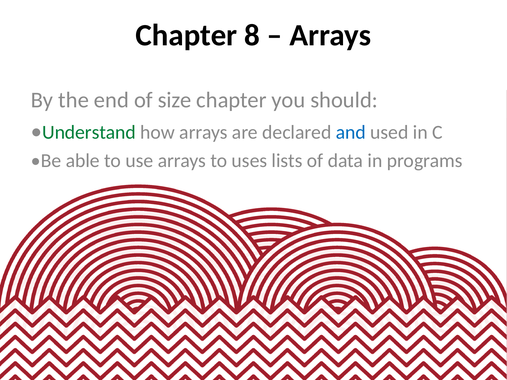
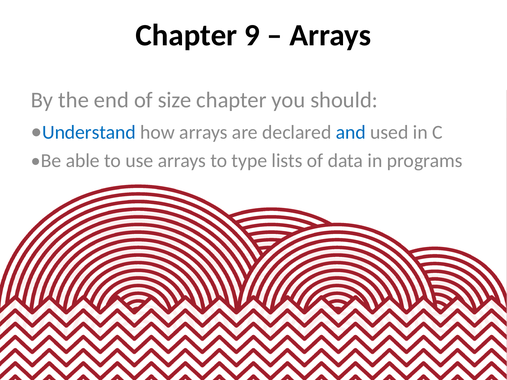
8: 8 -> 9
Understand colour: green -> blue
uses: uses -> type
